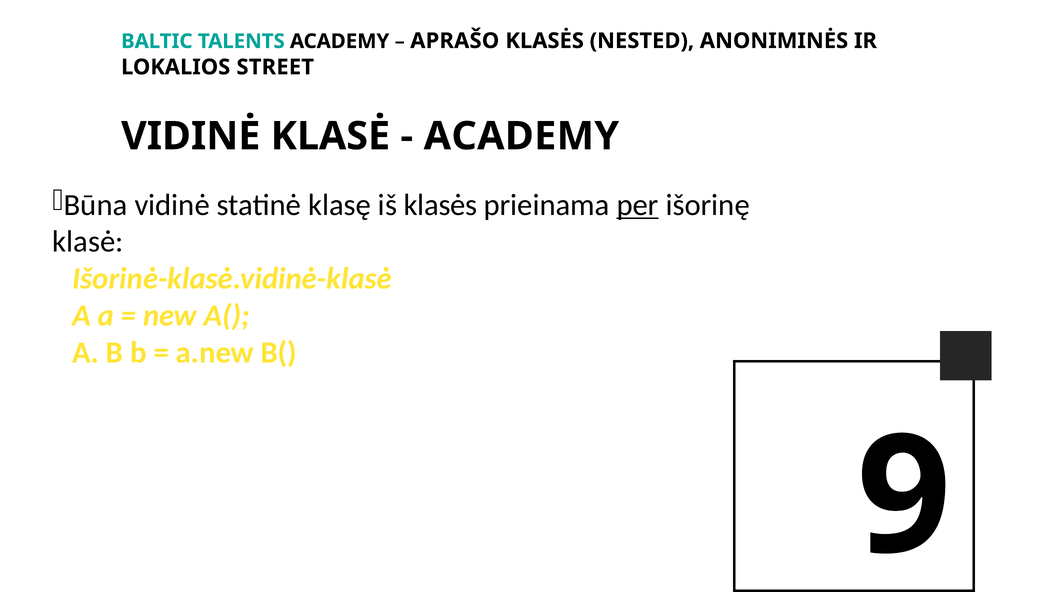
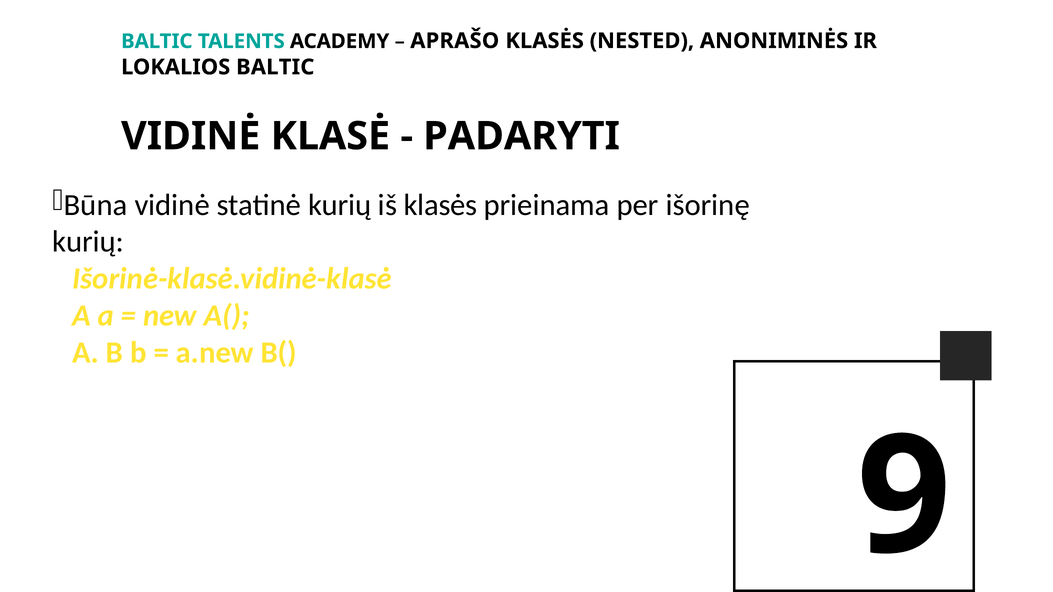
LOKALIOS STREET: STREET -> BALTIC
ACADEMY at (521, 136): ACADEMY -> PADARYTI
statinė klasę: klasę -> kurių
per underline: present -> none
klasė at (88, 242): klasė -> kurių
